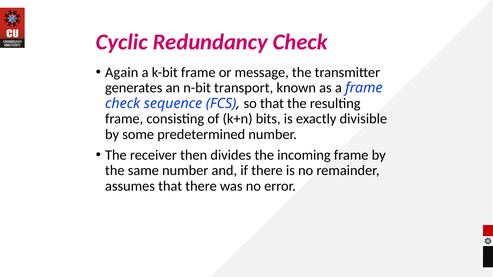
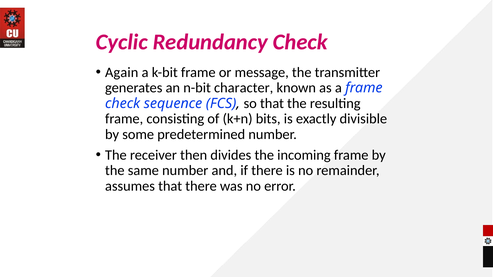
transport: transport -> character
